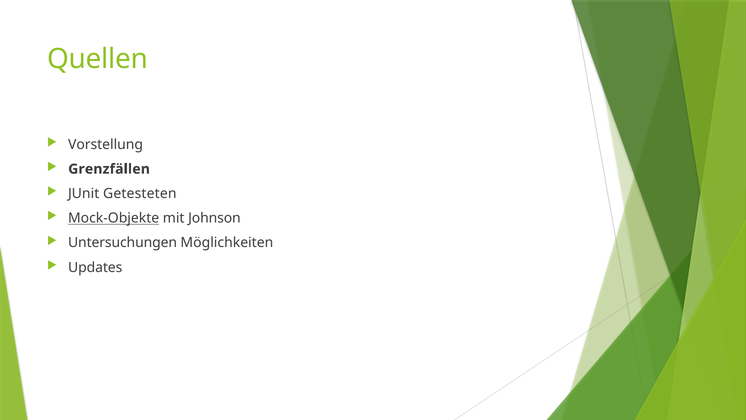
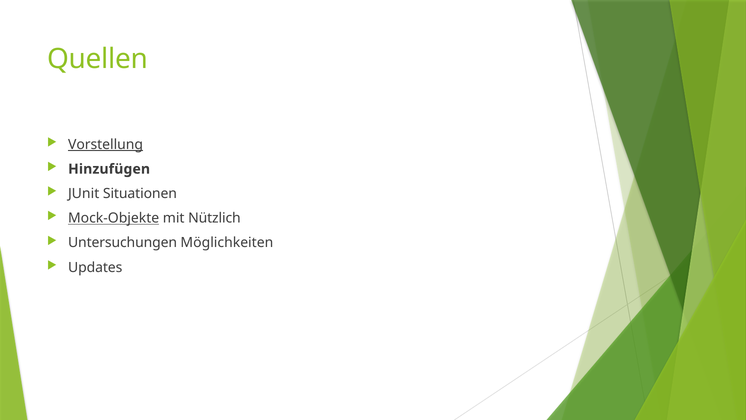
Vorstellung underline: none -> present
Grenzfällen: Grenzfällen -> Hinzufügen
Getesteten: Getesteten -> Situationen
Johnson: Johnson -> Nützlich
